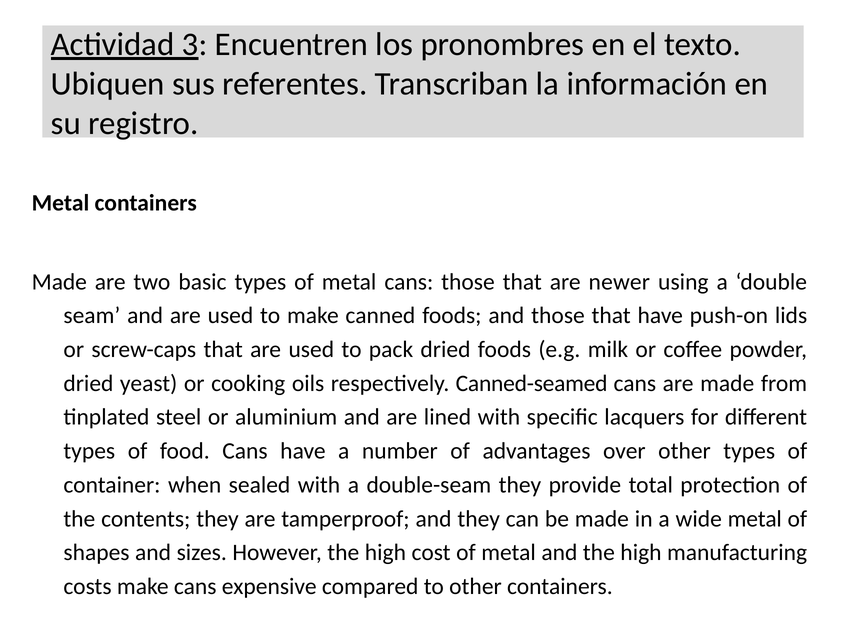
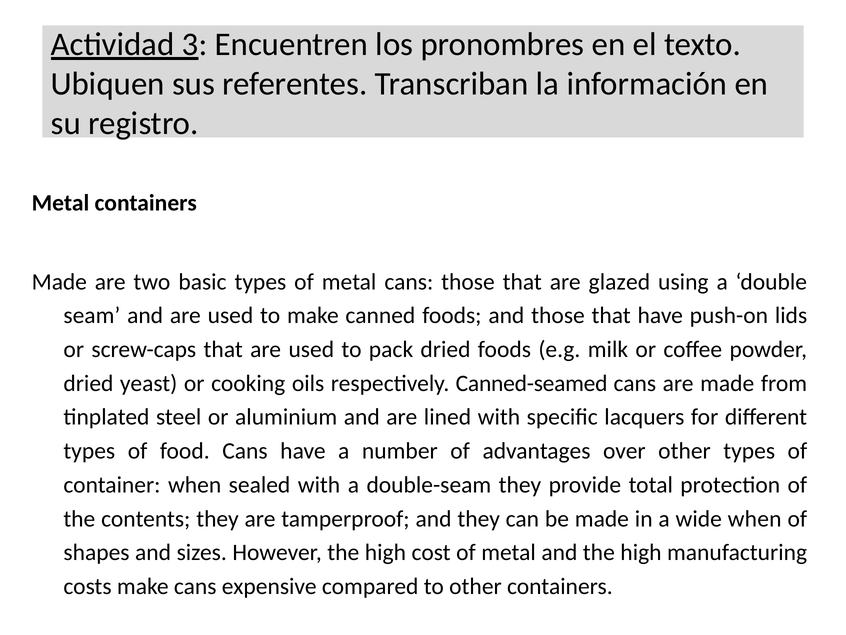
newer: newer -> glazed
wide metal: metal -> when
